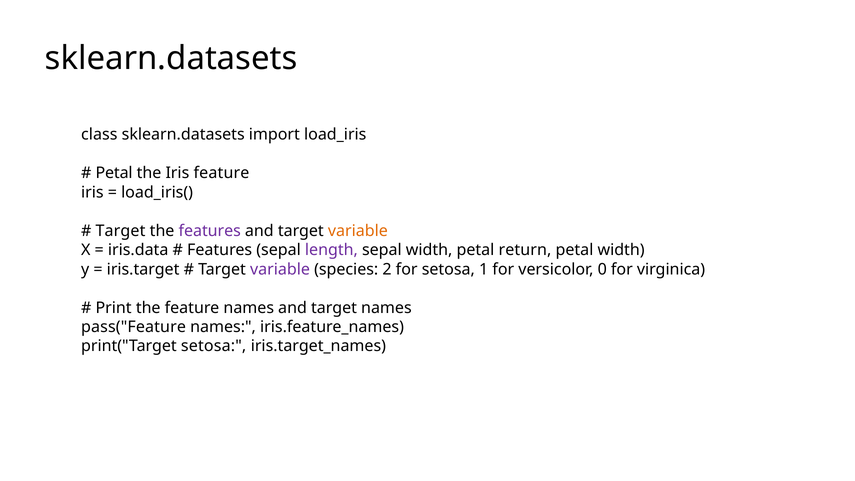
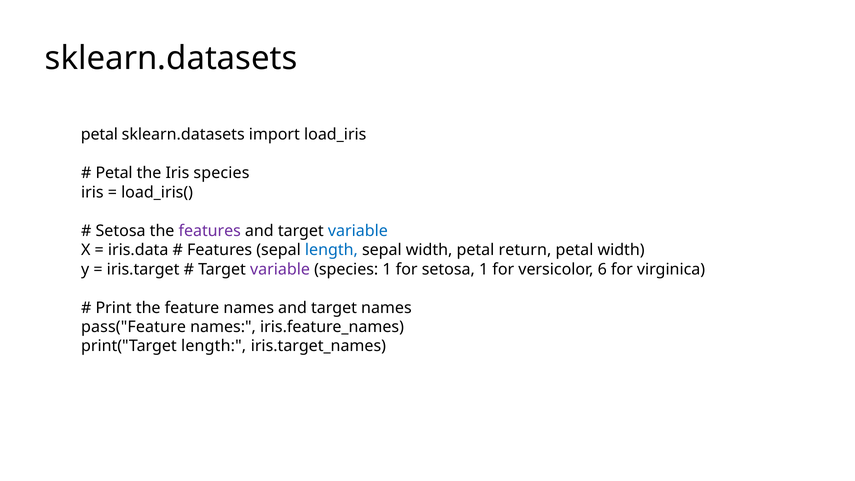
class at (99, 135): class -> petal
Iris feature: feature -> species
Target at (120, 231): Target -> Setosa
variable at (358, 231) colour: orange -> blue
length at (331, 250) colour: purple -> blue
species 2: 2 -> 1
0: 0 -> 6
print("Target setosa: setosa -> length
